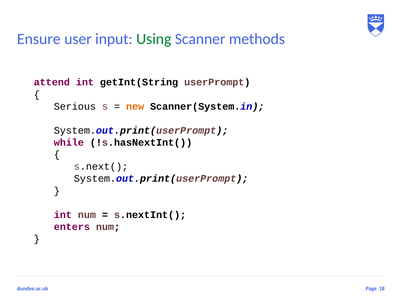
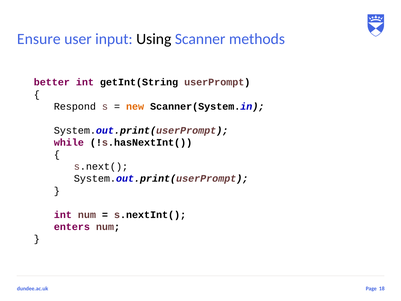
Using colour: green -> black
attend: attend -> better
Serious: Serious -> Respond
